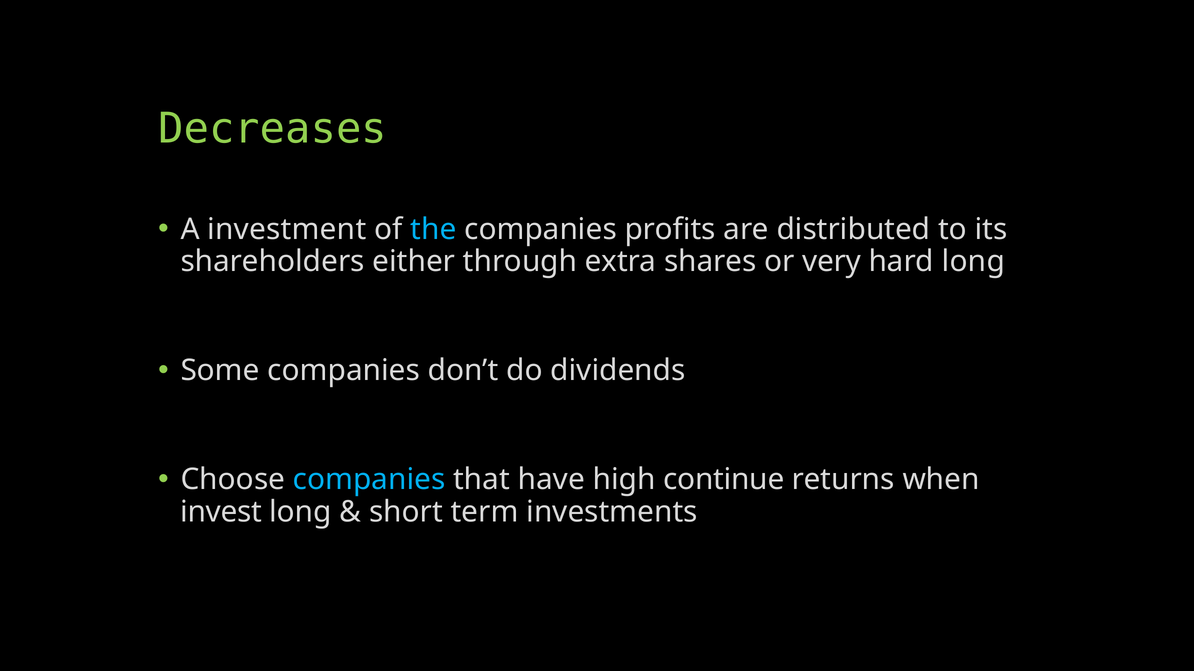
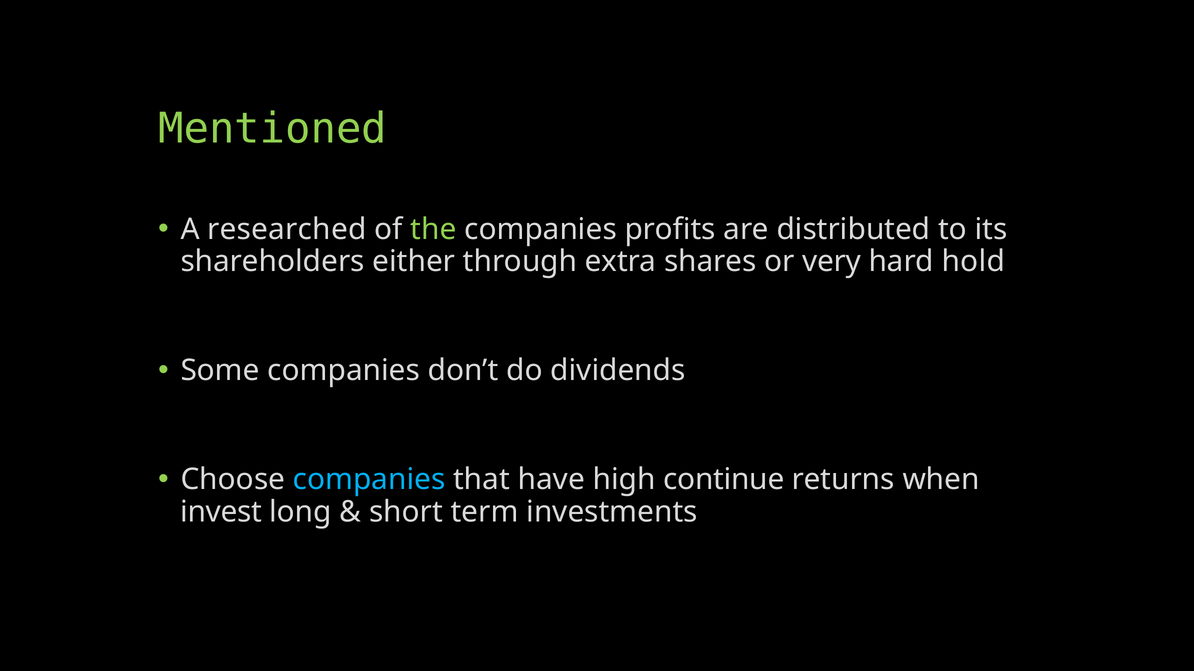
Decreases: Decreases -> Mentioned
investment: investment -> researched
the colour: light blue -> light green
hard long: long -> hold
